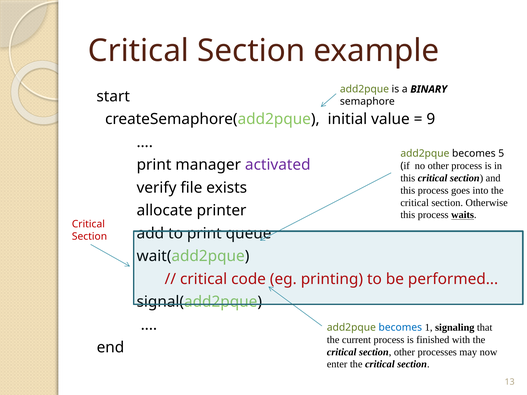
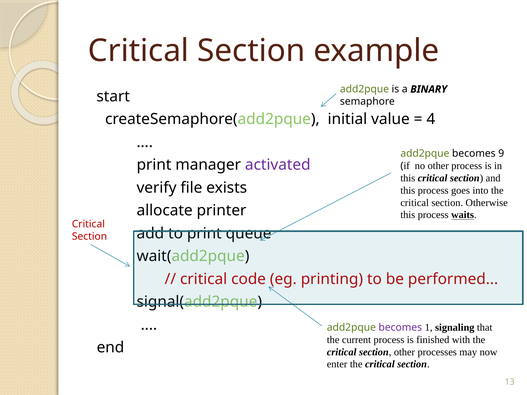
9: 9 -> 4
5: 5 -> 9
becomes at (400, 328) colour: blue -> purple
